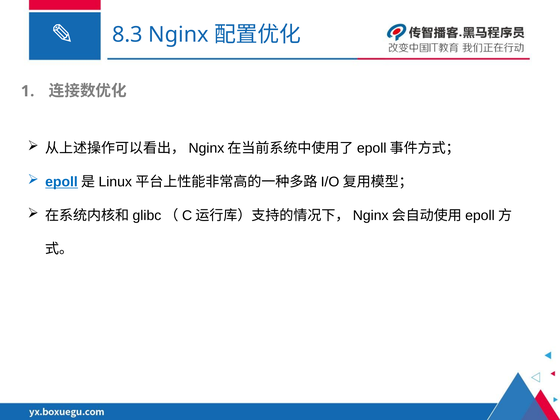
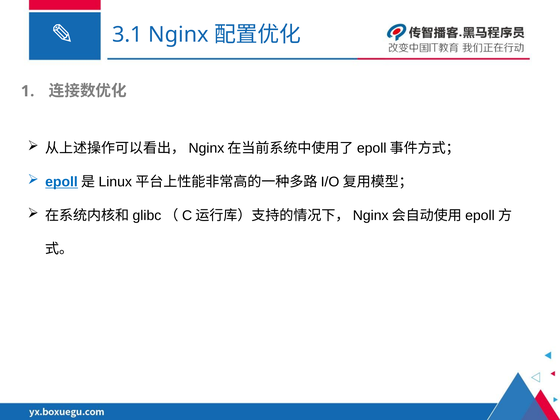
8.3: 8.3 -> 3.1
